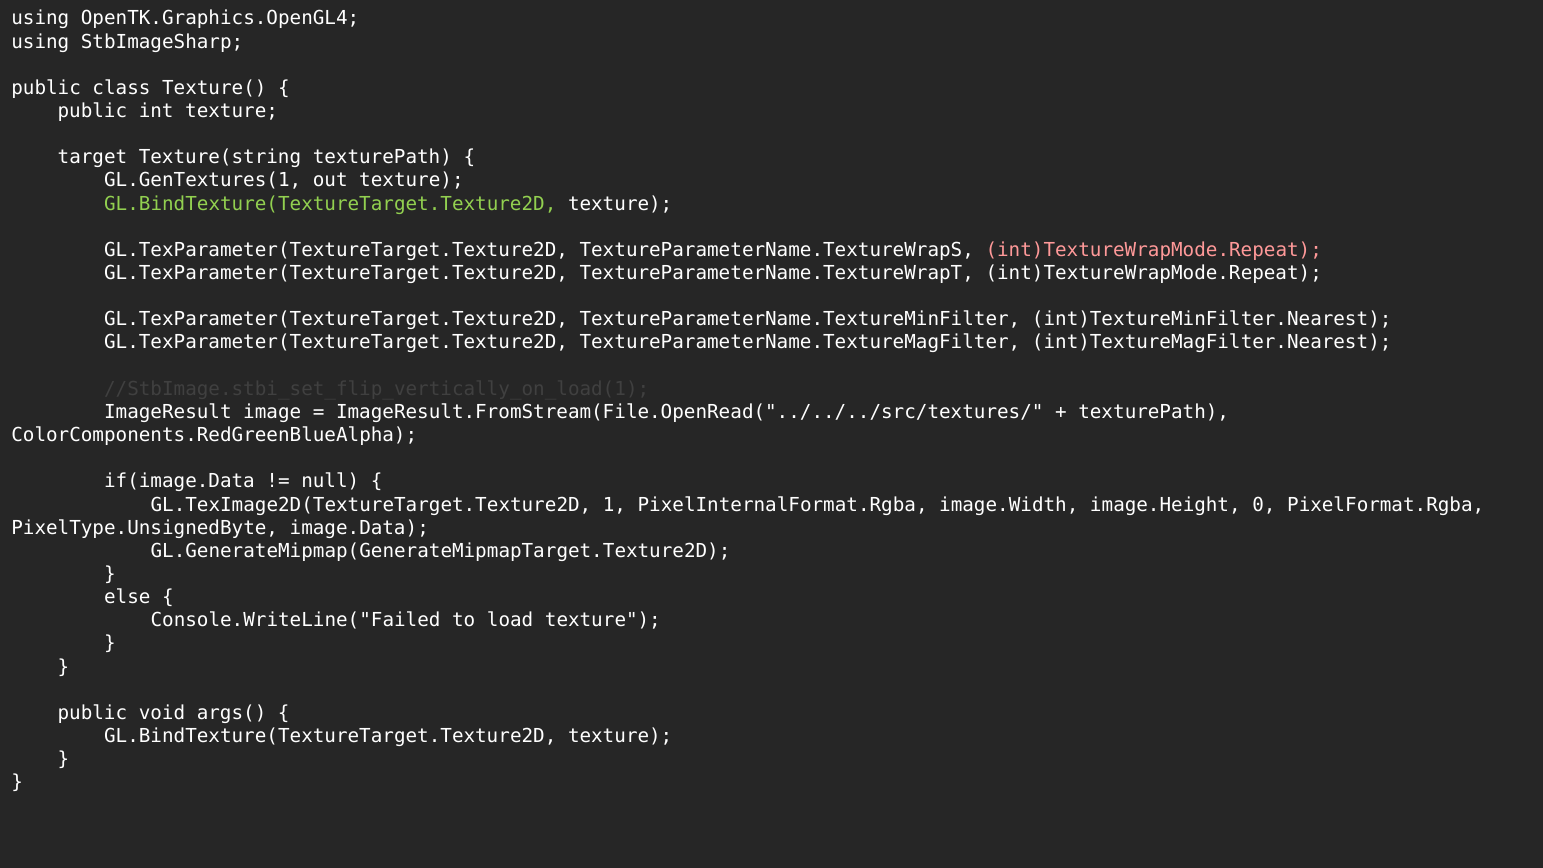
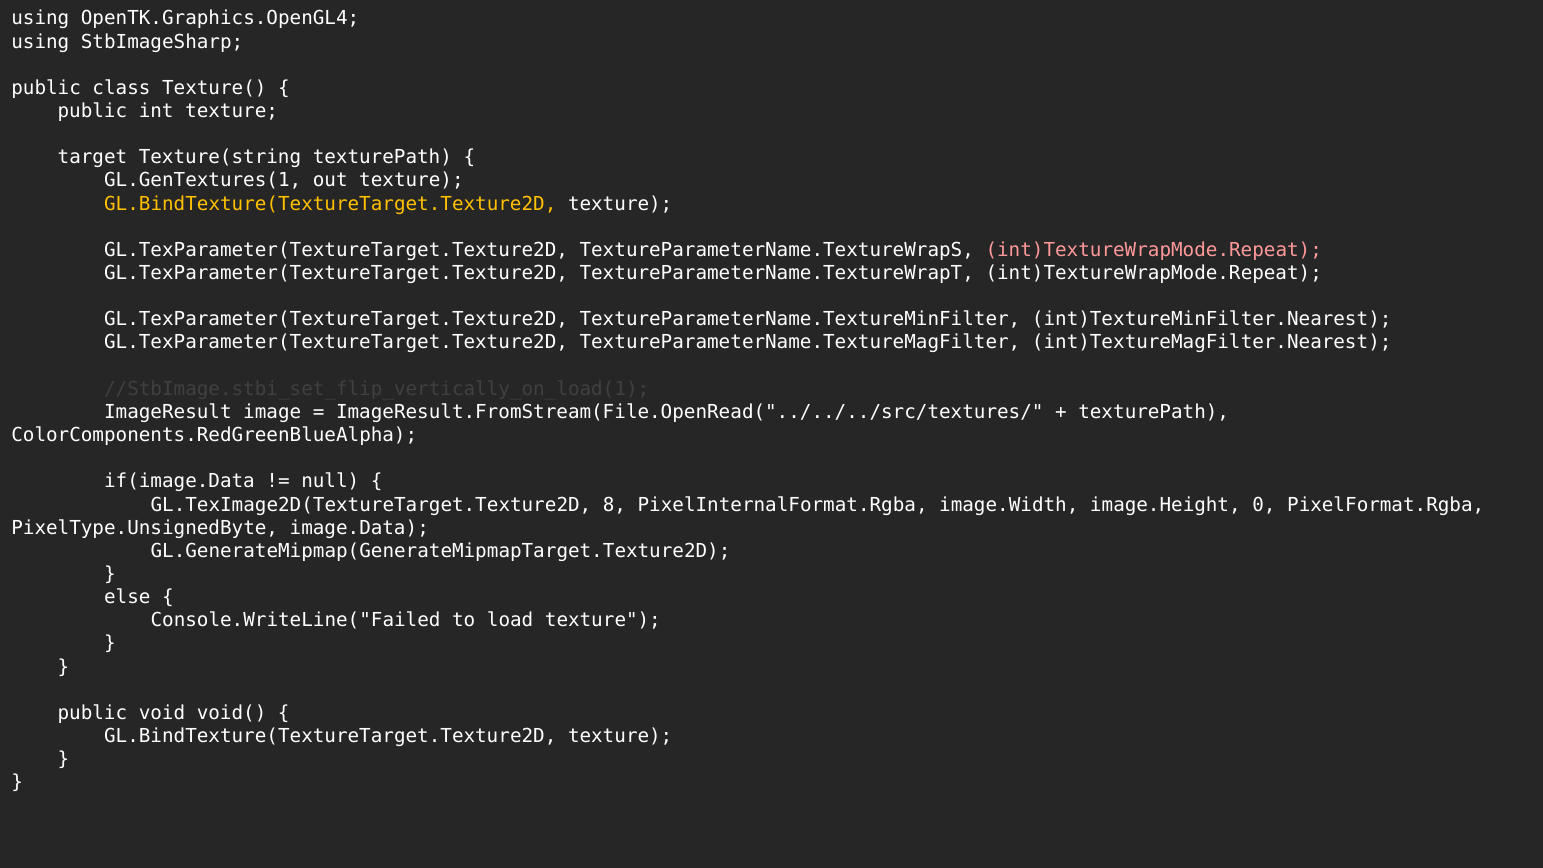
GL.BindTexture(TextureTarget.Texture2D at (330, 204) colour: light green -> yellow
1: 1 -> 8
args(: args( -> void(
